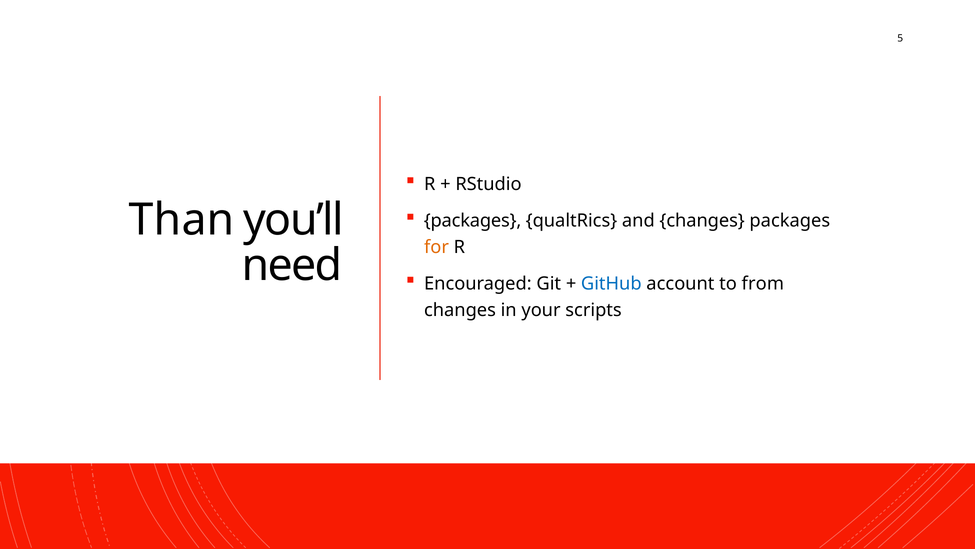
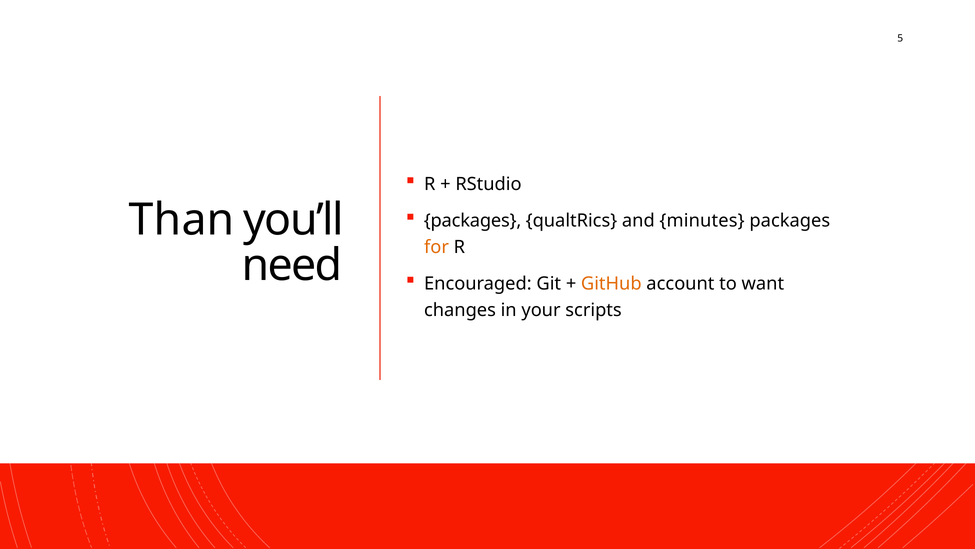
and changes: changes -> minutes
GitHub colour: blue -> orange
from: from -> want
